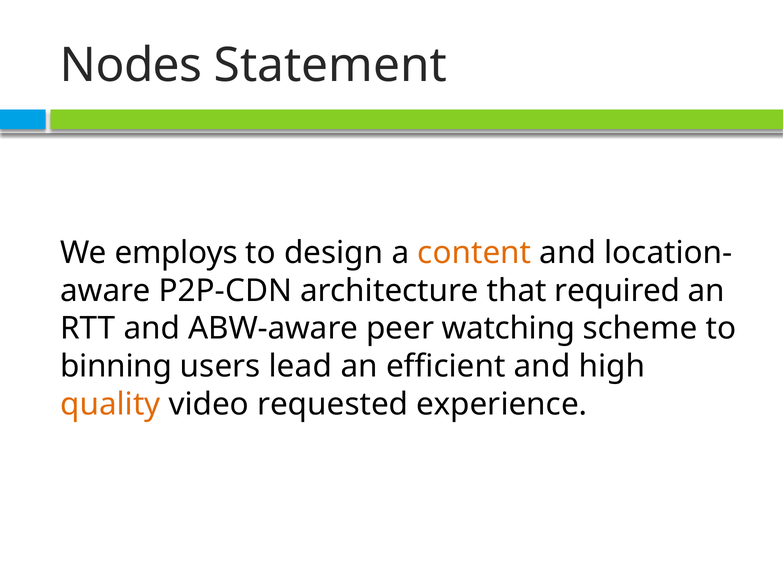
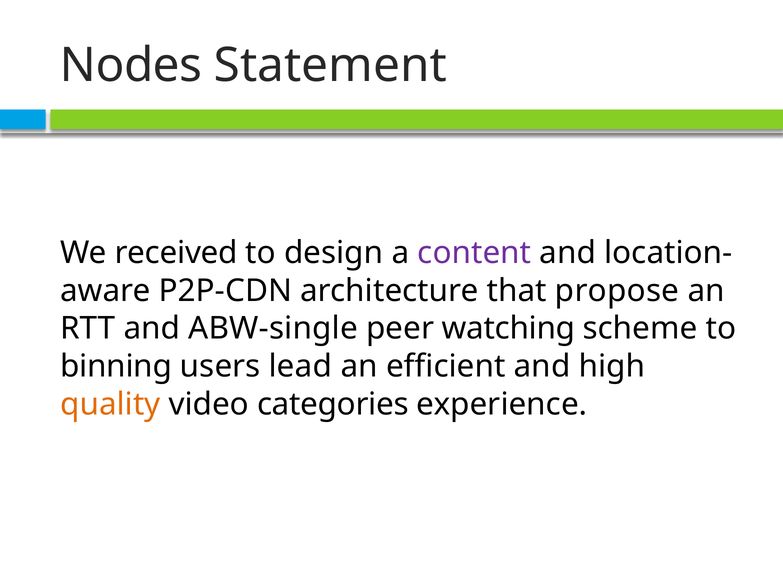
employs: employs -> received
content colour: orange -> purple
required: required -> propose
ABW-aware: ABW-aware -> ABW-single
requested: requested -> categories
